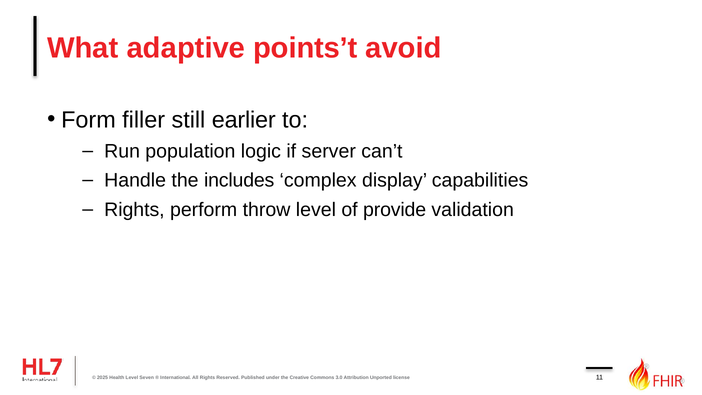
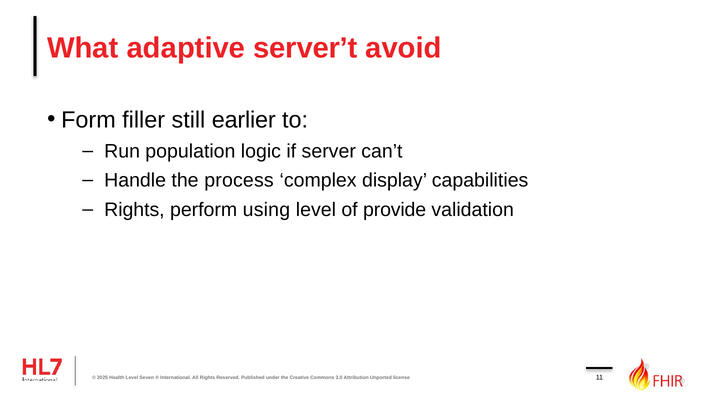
points’t: points’t -> server’t
includes: includes -> process
throw: throw -> using
